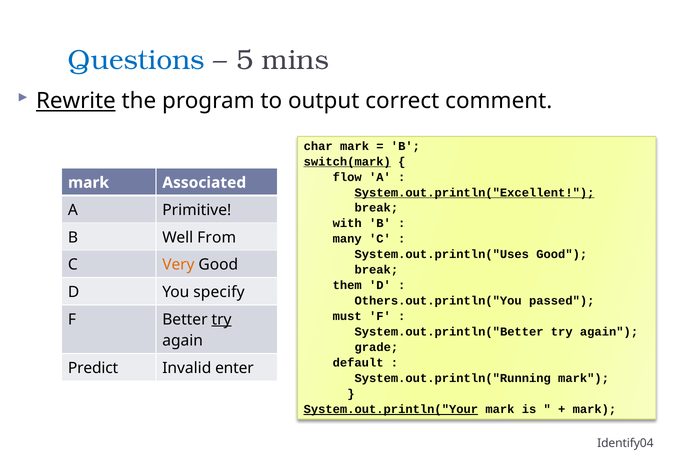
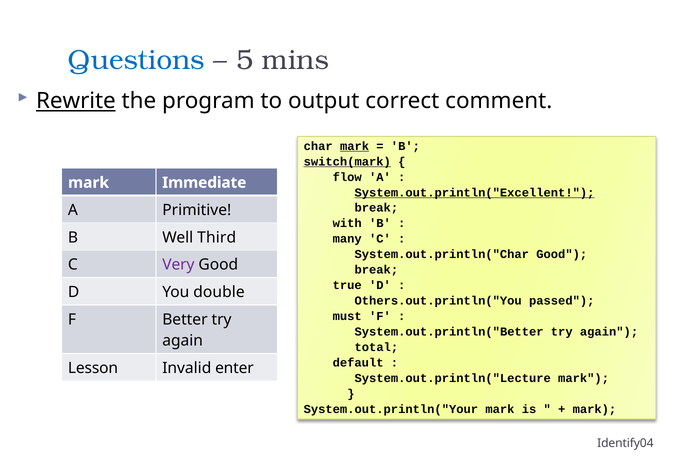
mark at (355, 146) underline: none -> present
Associated: Associated -> Immediate
From: From -> Third
System.out.println("Uses: System.out.println("Uses -> System.out.println("Char
Very colour: orange -> purple
them: them -> true
specify: specify -> double
try at (222, 320) underline: present -> none
grade: grade -> total
Predict: Predict -> Lesson
System.out.println("Running: System.out.println("Running -> System.out.println("Lecture
System.out.println("Your underline: present -> none
